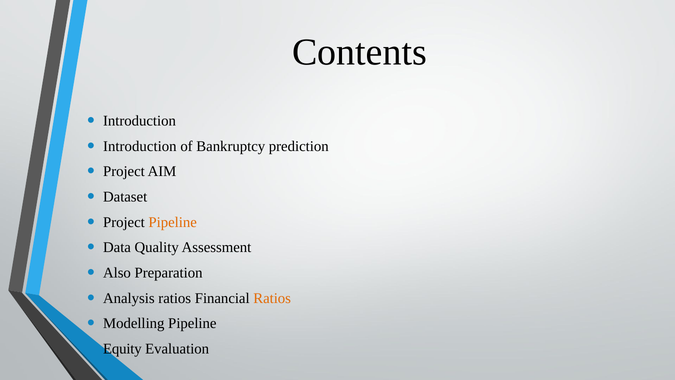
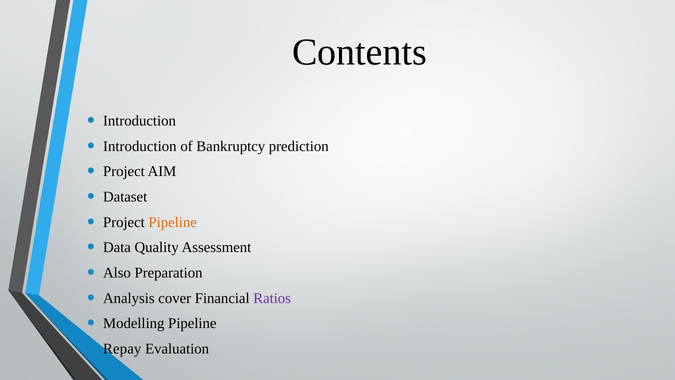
Analysis ratios: ratios -> cover
Ratios at (272, 298) colour: orange -> purple
Equity: Equity -> Repay
